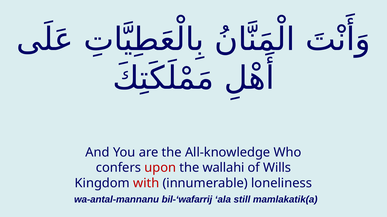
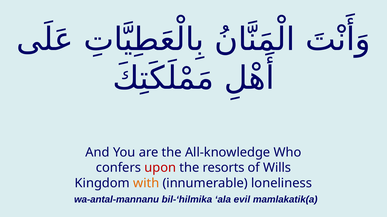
wallahi: wallahi -> resorts
with colour: red -> orange
bil-‘wafarrij: bil-‘wafarrij -> bil-‘hilmika
still: still -> evil
